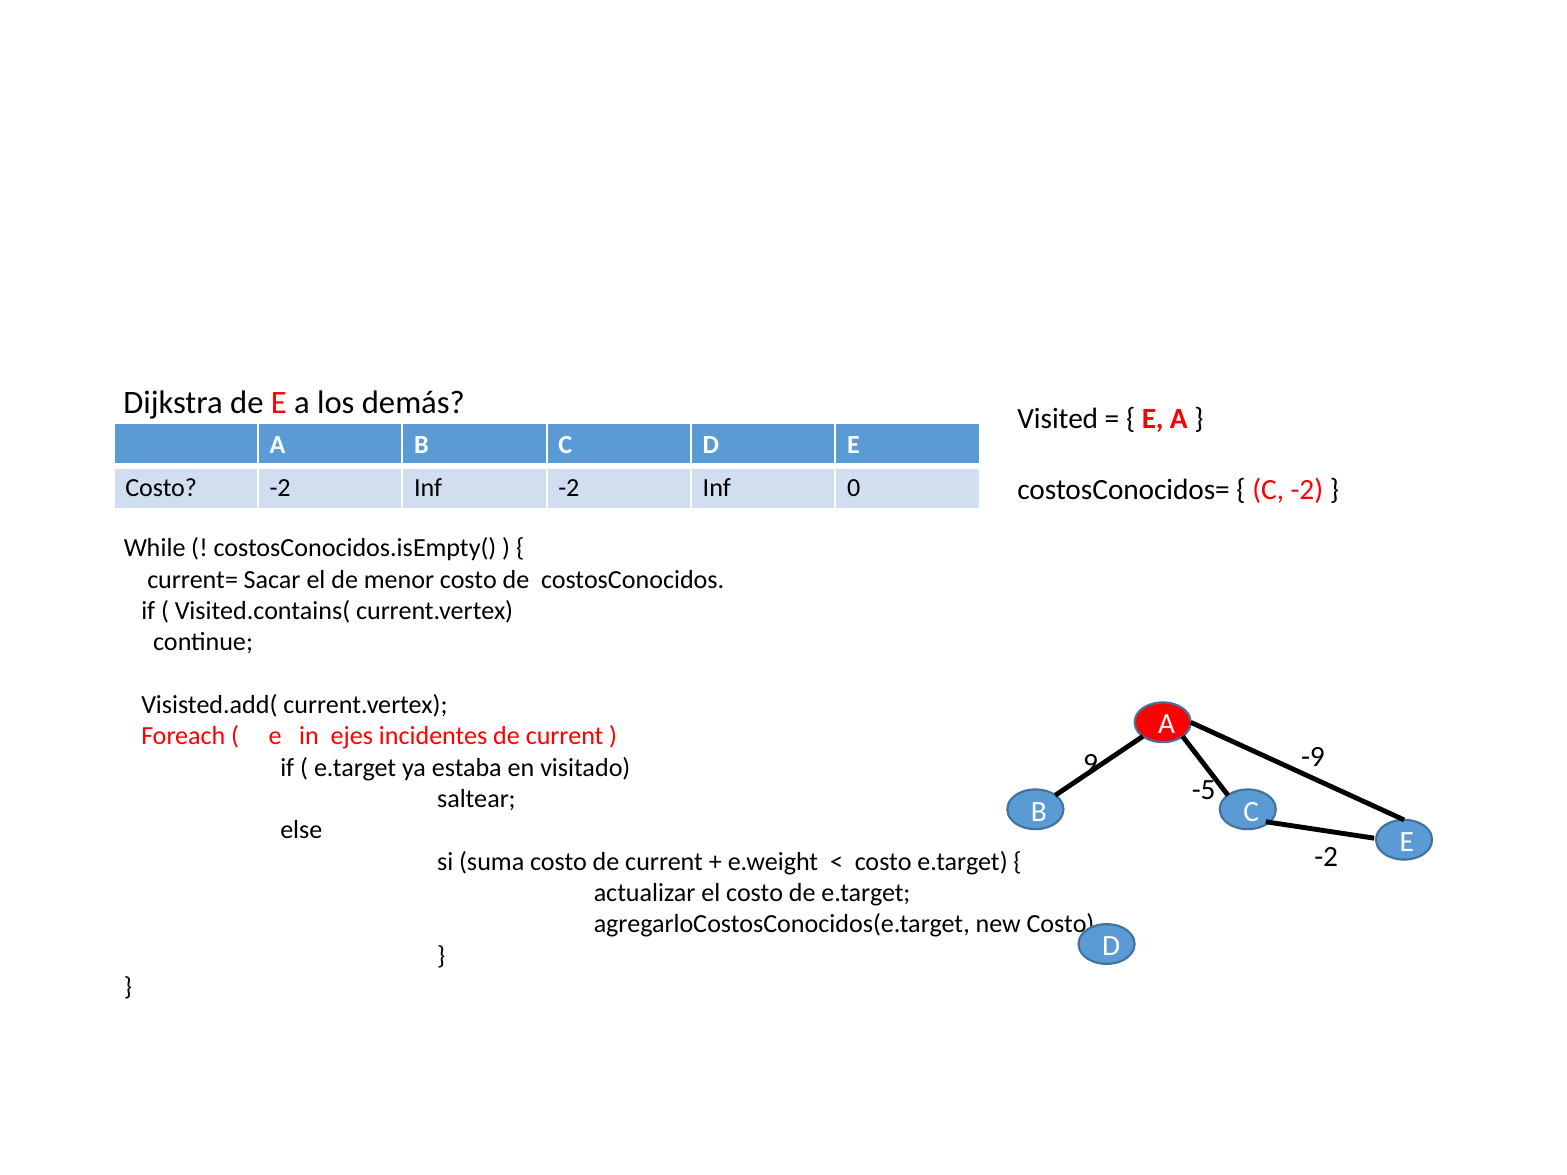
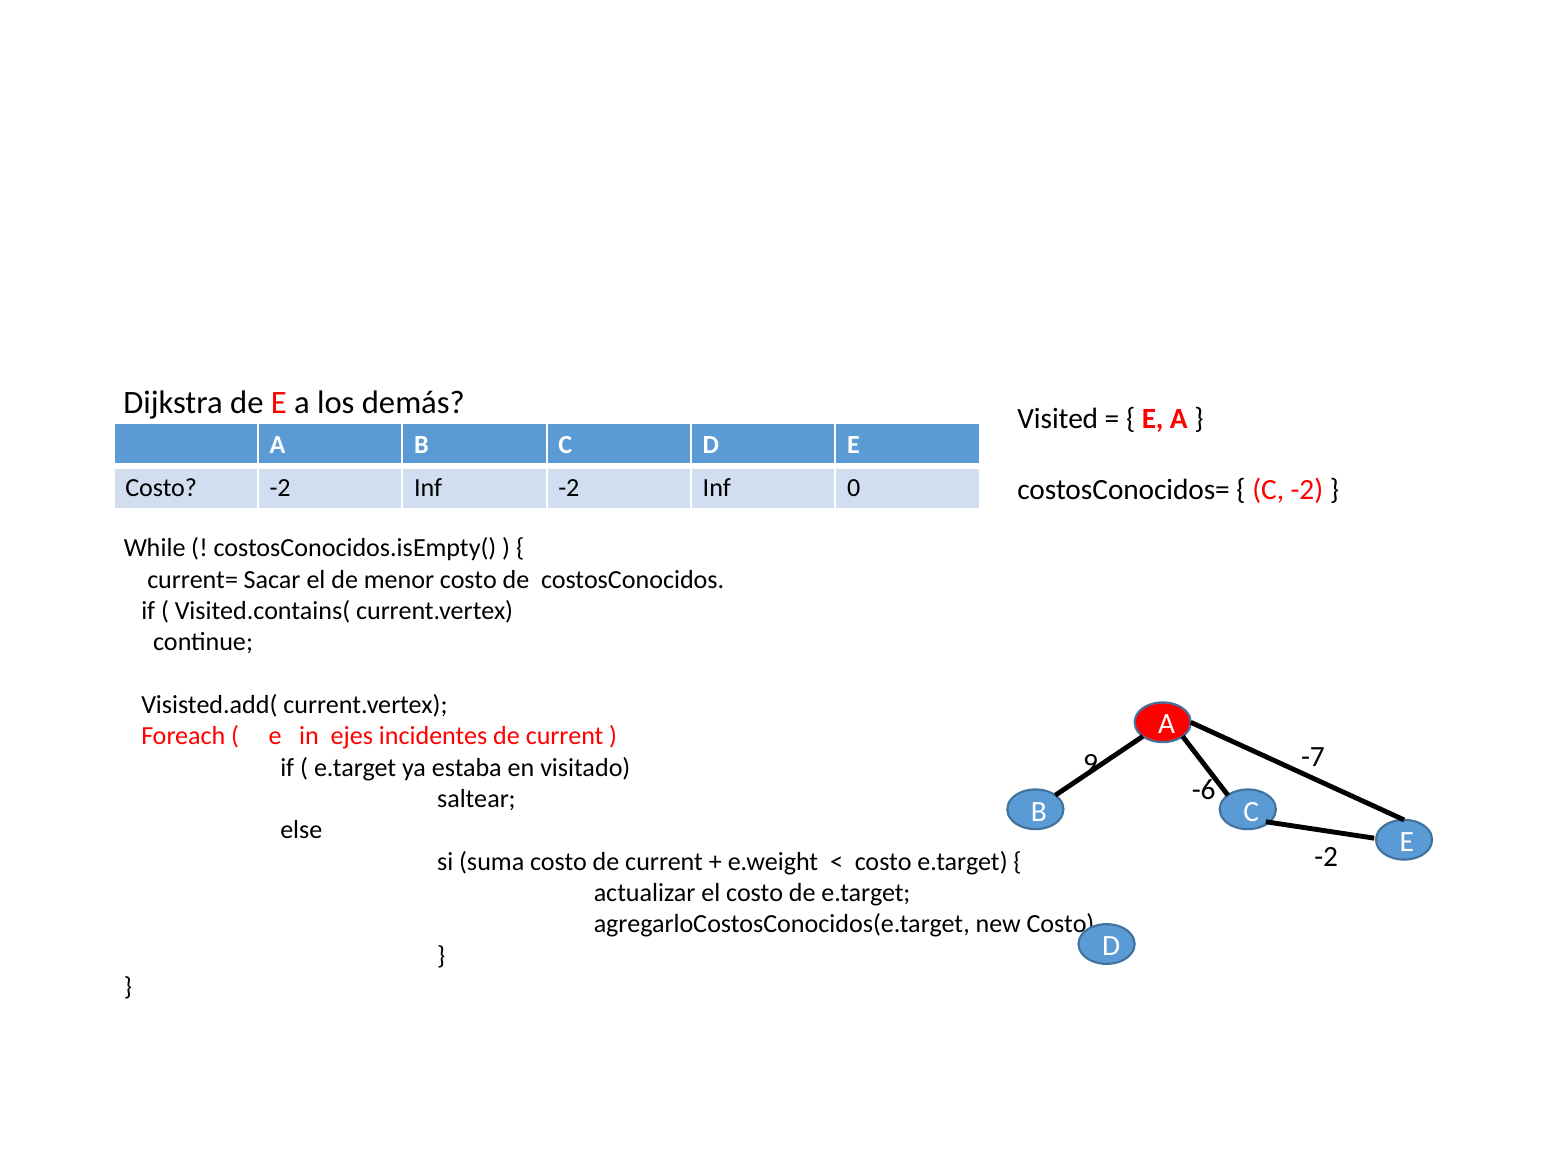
-9: -9 -> -7
-5: -5 -> -6
